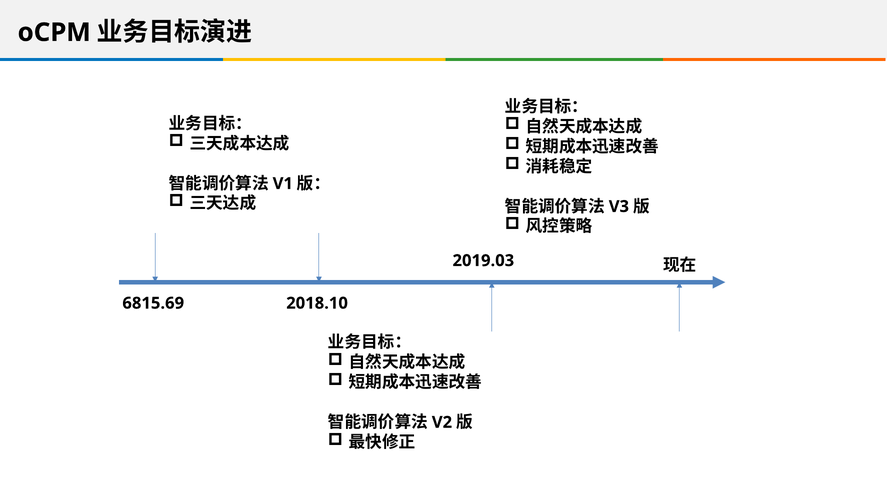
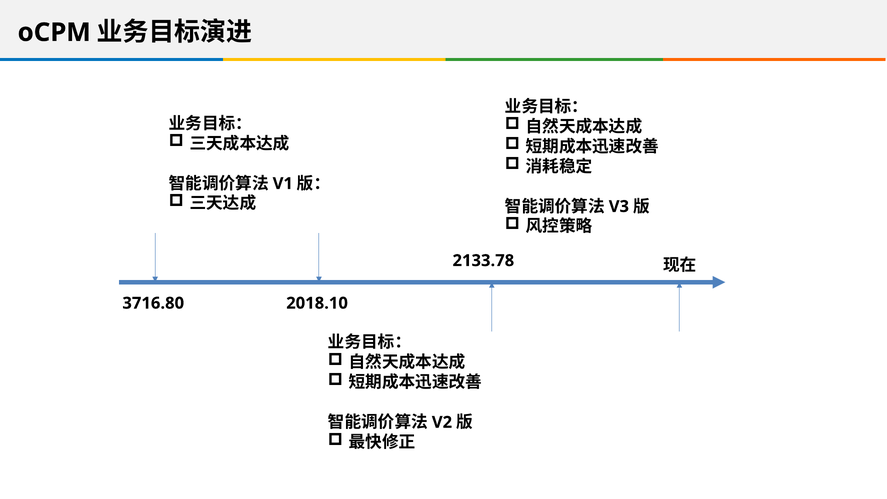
2019.03: 2019.03 -> 2133.78
6815.69: 6815.69 -> 3716.80
